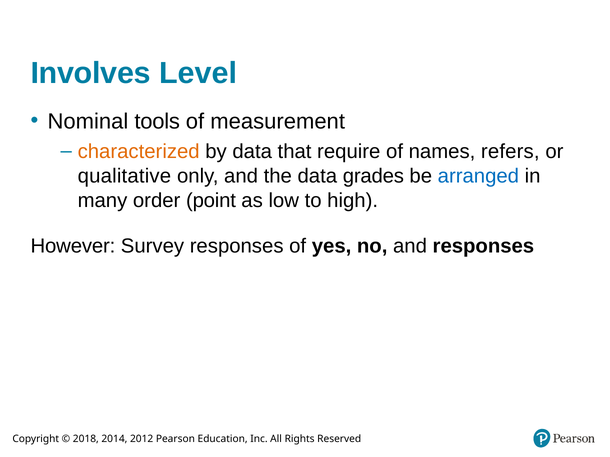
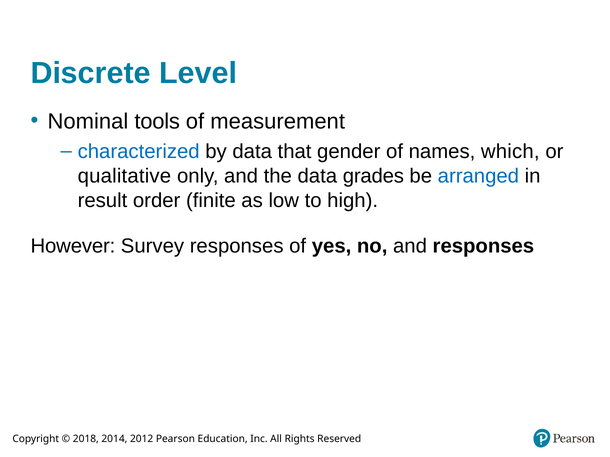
Involves: Involves -> Discrete
characterized colour: orange -> blue
require: require -> gender
refers: refers -> which
many: many -> result
point: point -> finite
